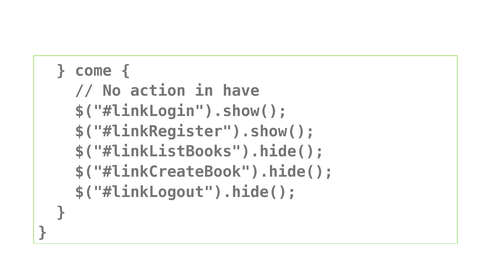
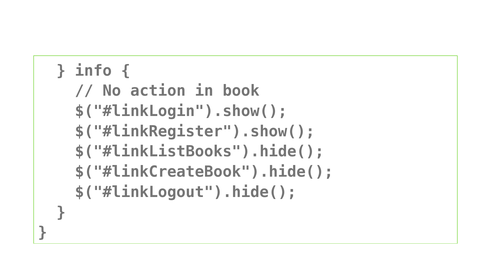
come: come -> info
have: have -> book
